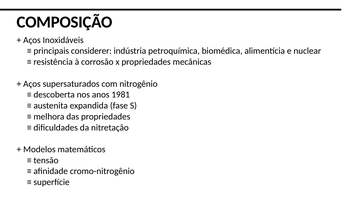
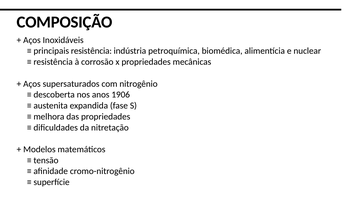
principais considerer: considerer -> resistência
1981: 1981 -> 1906
